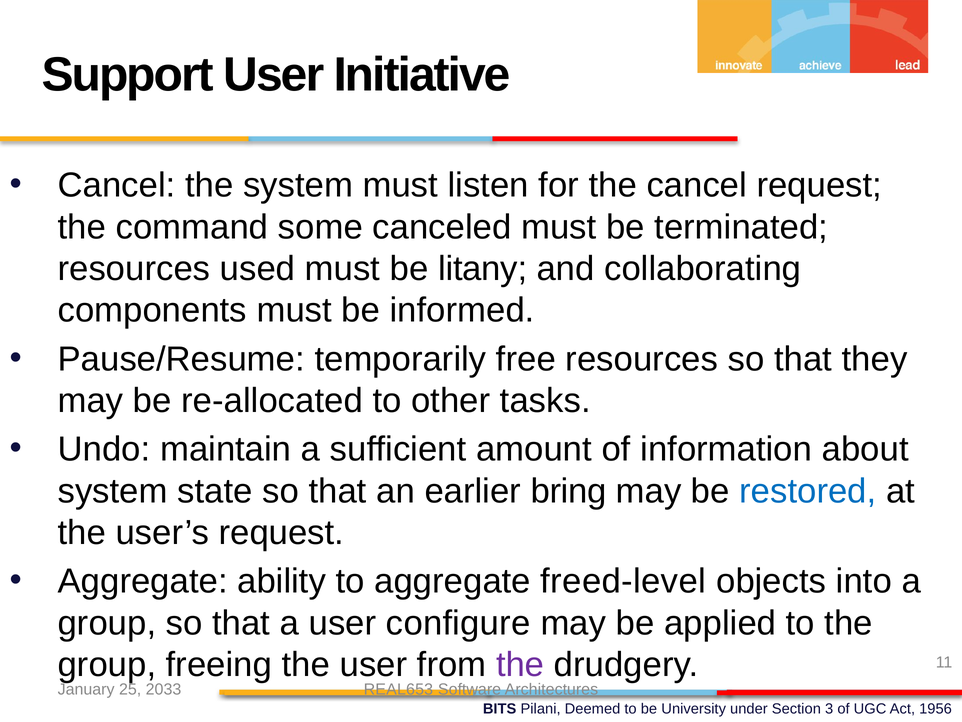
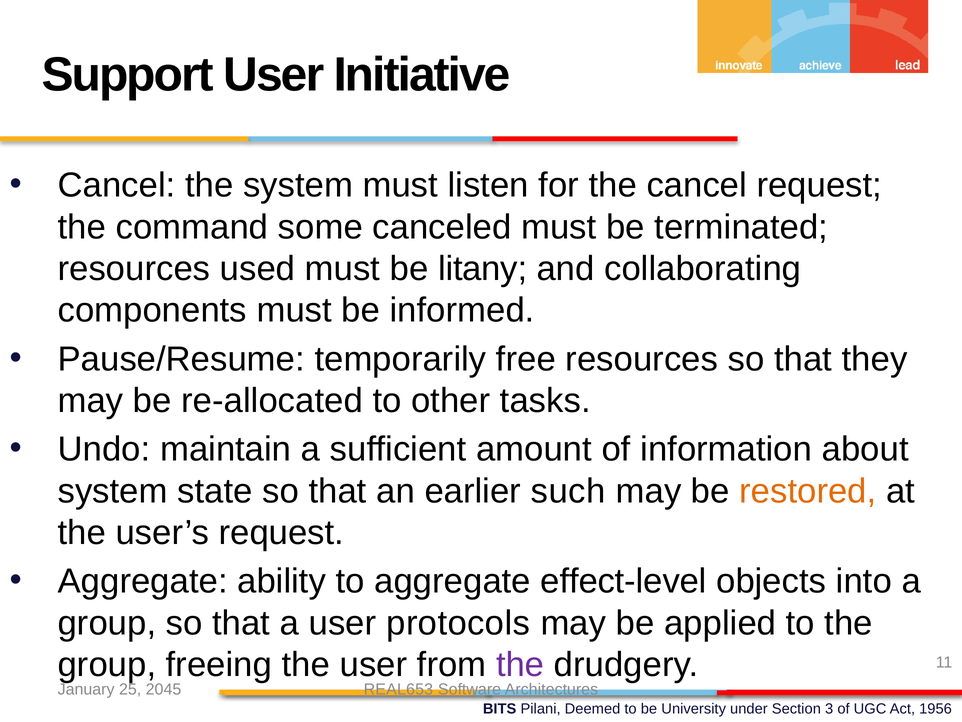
bring: bring -> such
restored colour: blue -> orange
freed-level: freed-level -> effect-level
configure: configure -> protocols
2033: 2033 -> 2045
